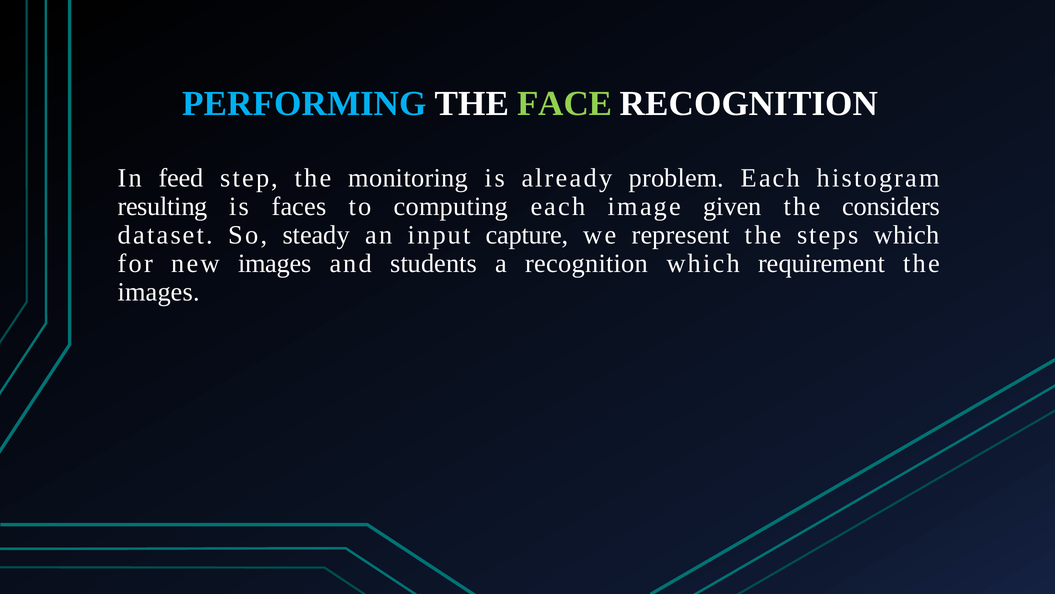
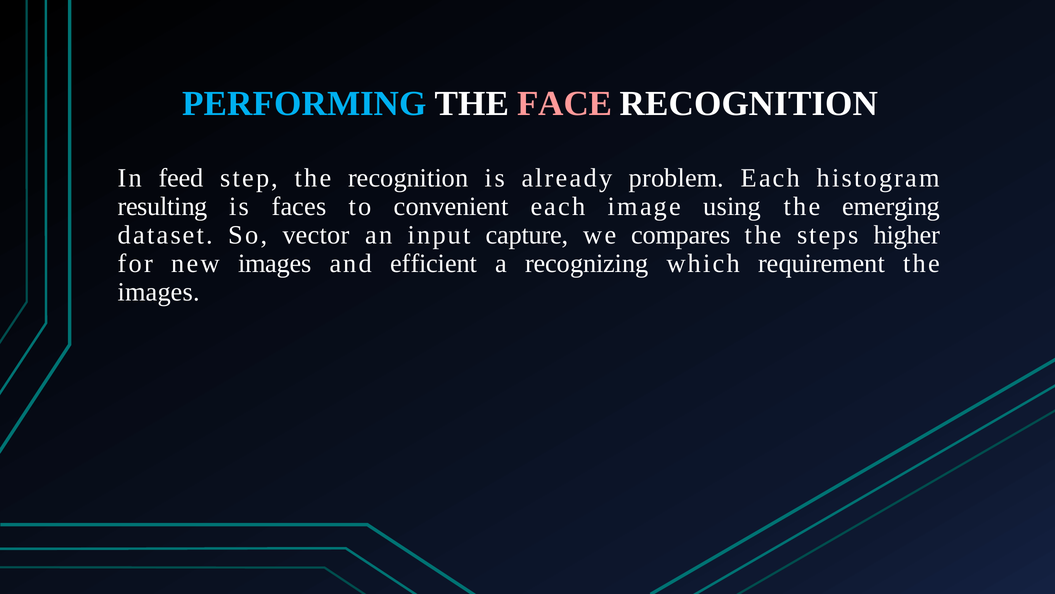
FACE colour: light green -> pink
the monitoring: monitoring -> recognition
computing: computing -> convenient
given: given -> using
considers: considers -> emerging
steady: steady -> vector
represent: represent -> compares
steps which: which -> higher
students: students -> efficient
a recognition: recognition -> recognizing
